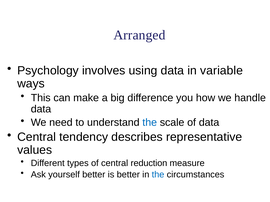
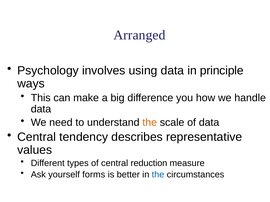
variable: variable -> principle
the at (150, 123) colour: blue -> orange
yourself better: better -> forms
